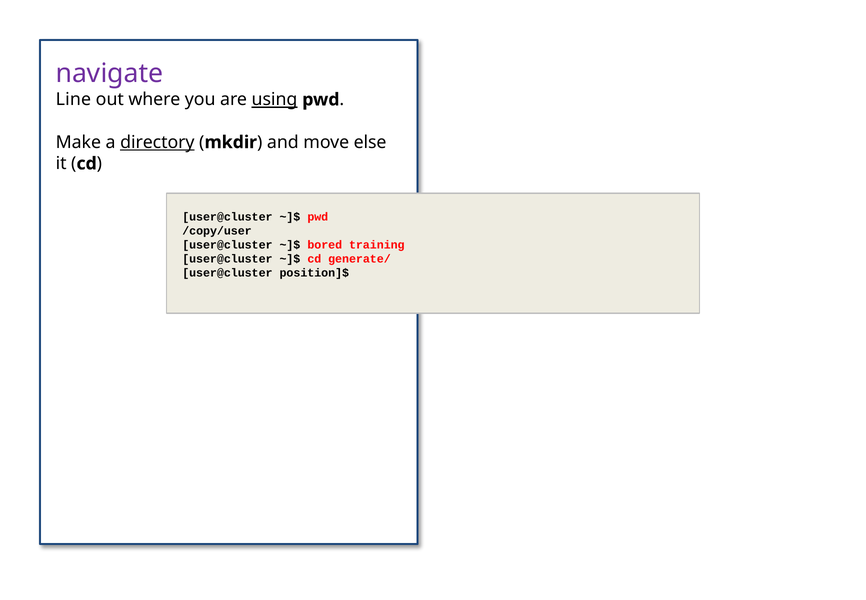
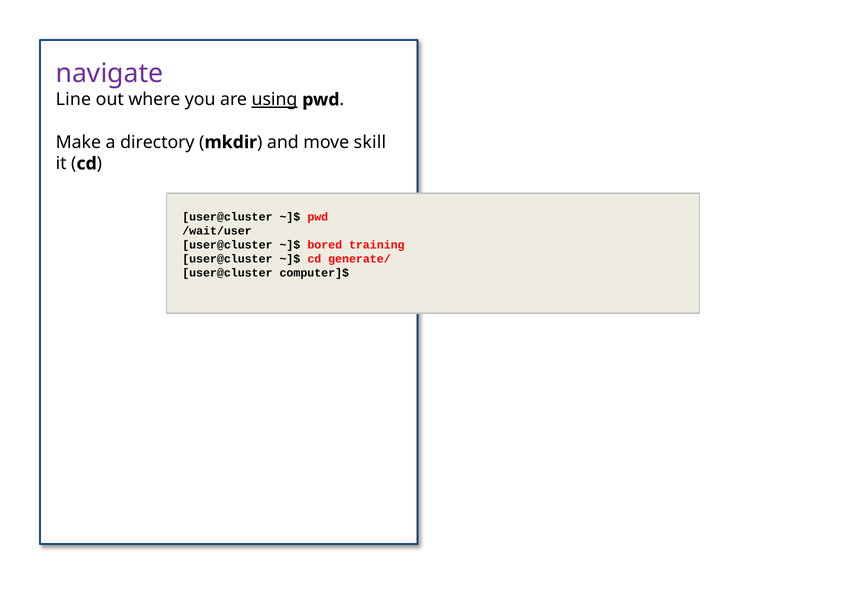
directory underline: present -> none
else: else -> skill
/copy/user: /copy/user -> /wait/user
position]$: position]$ -> computer]$
